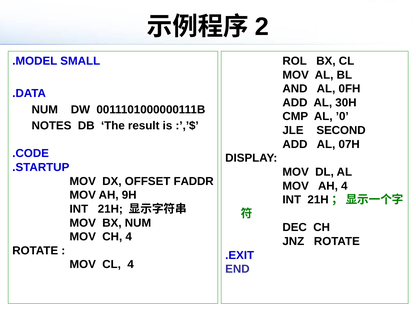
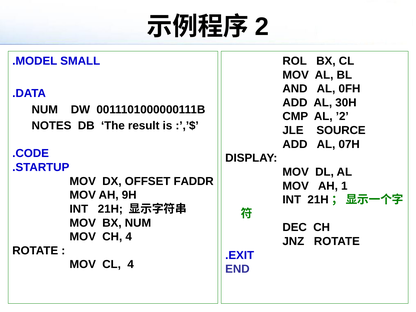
’0: ’0 -> ’2
SECOND: SECOND -> SOURCE
AH 4: 4 -> 1
